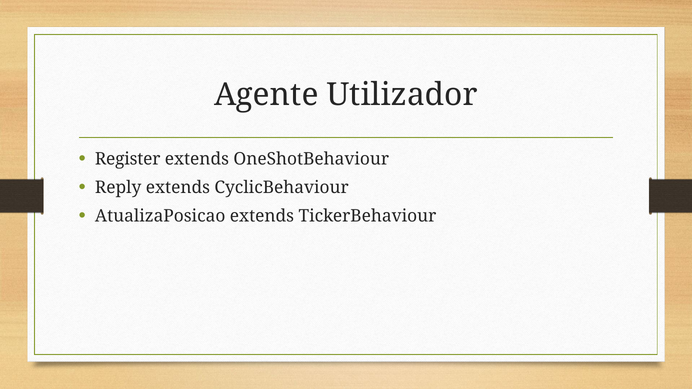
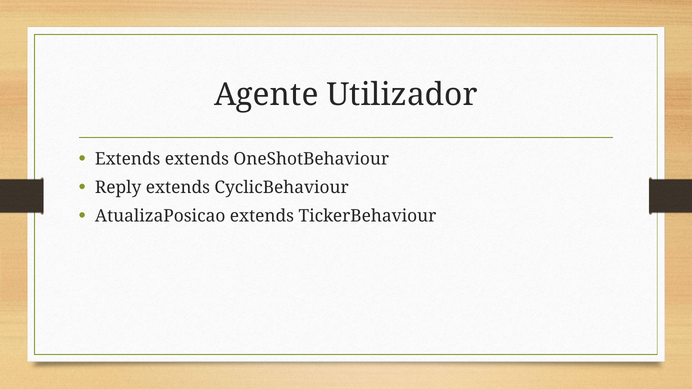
Register at (128, 159): Register -> Extends
